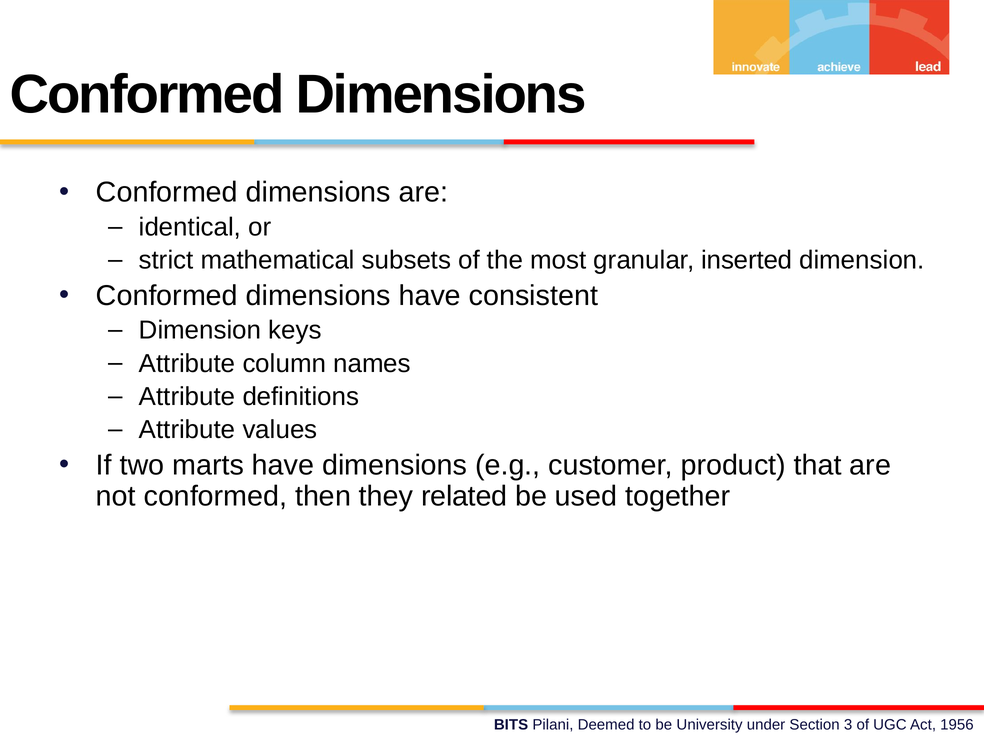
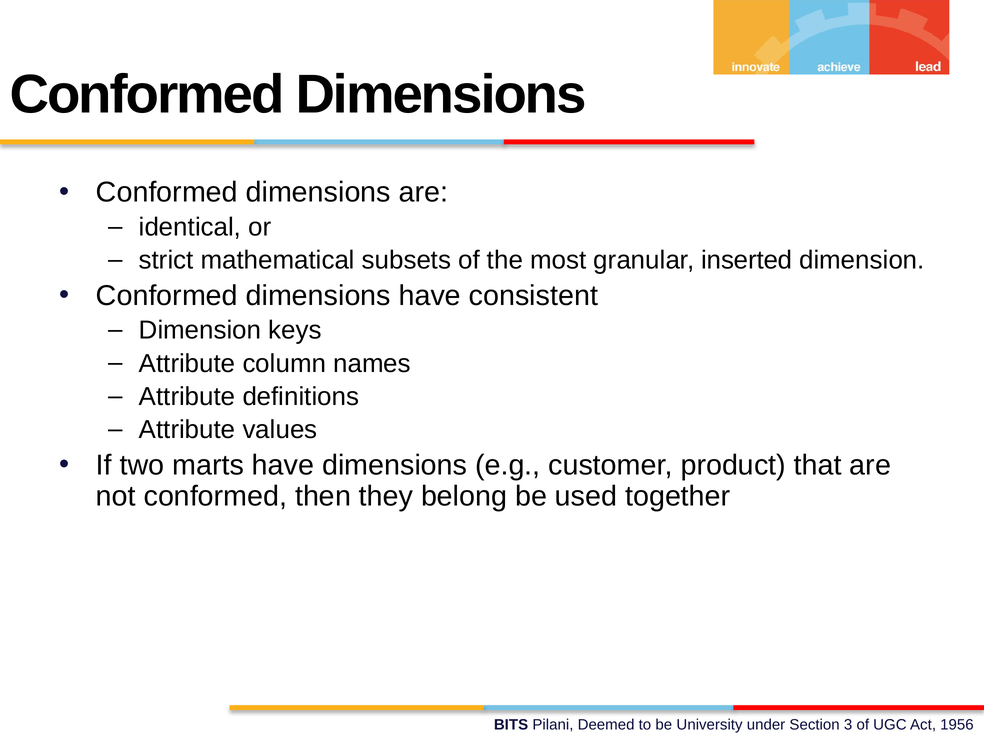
related: related -> belong
